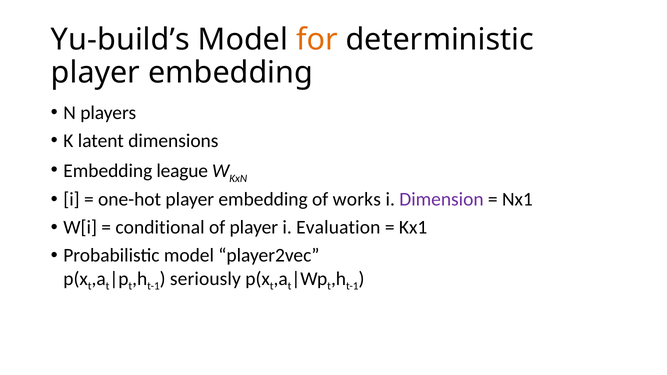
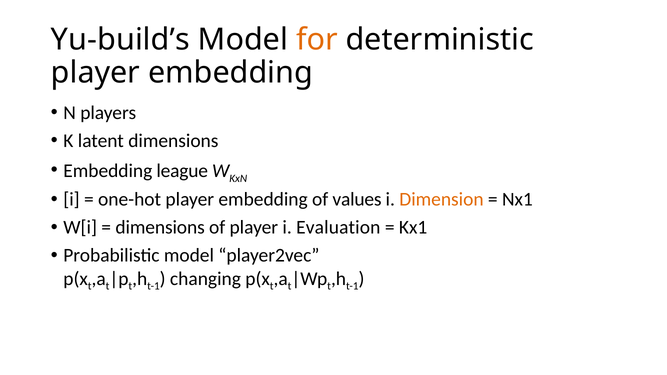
works: works -> values
Dimension colour: purple -> orange
conditional at (160, 228): conditional -> dimensions
seriously: seriously -> changing
